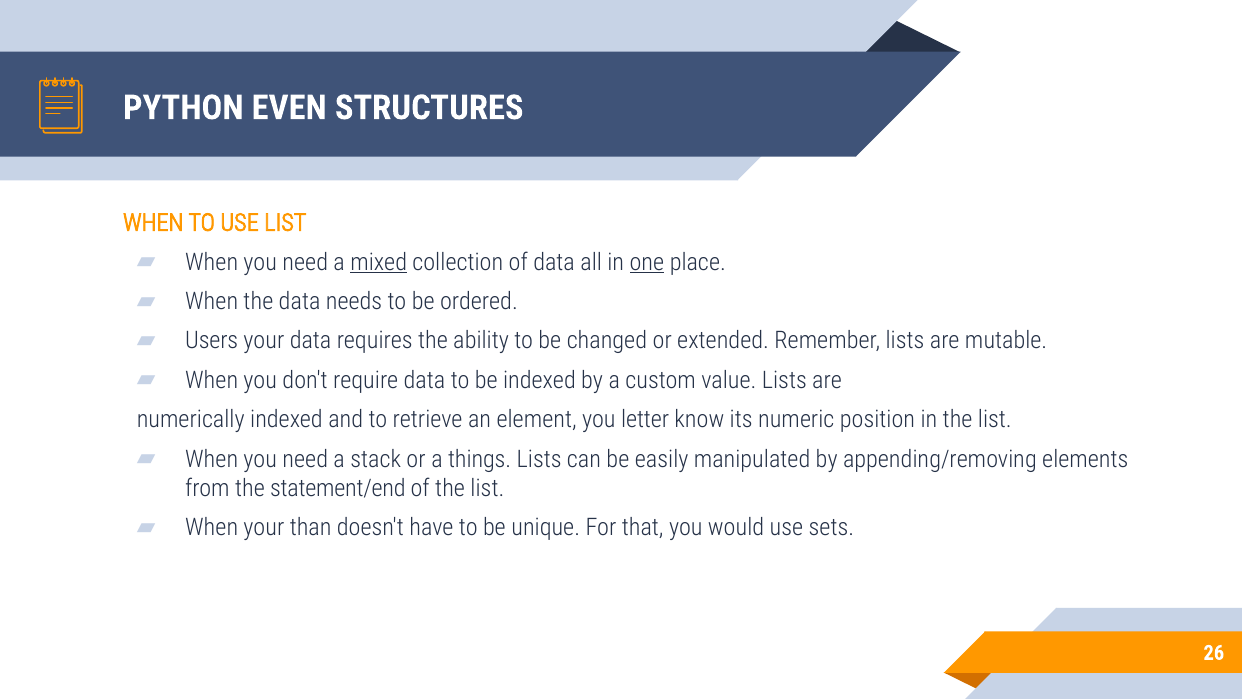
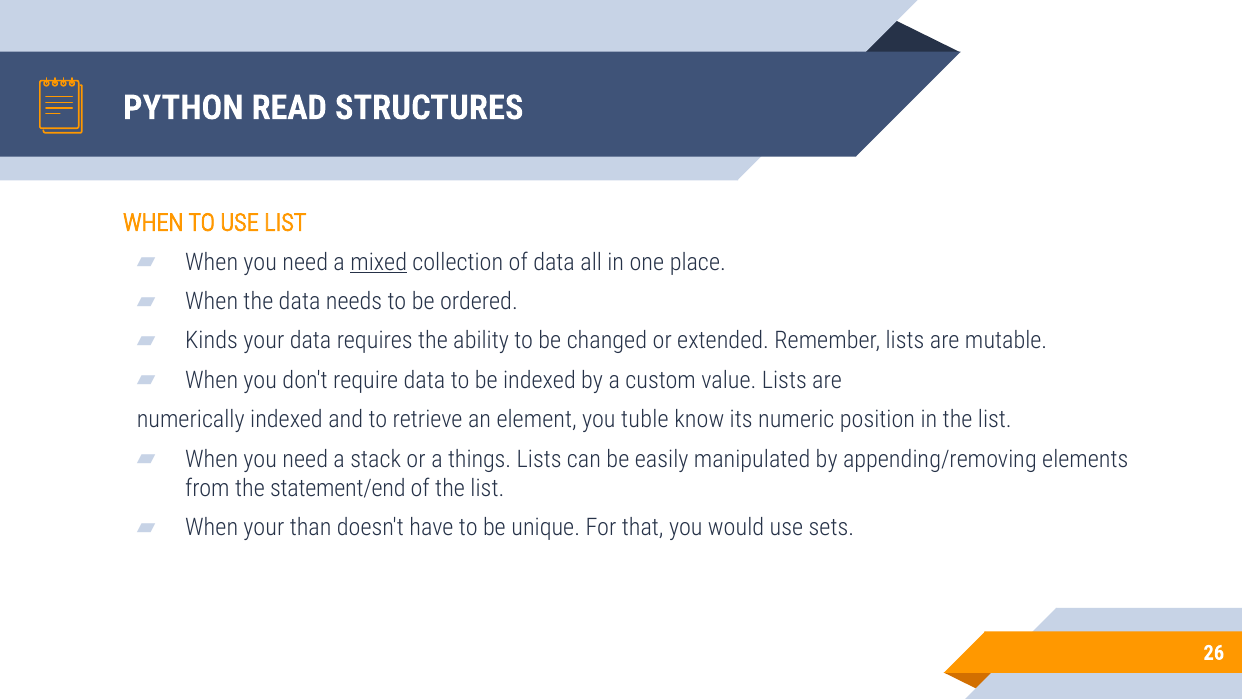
EVEN: EVEN -> READ
one underline: present -> none
Users: Users -> Kinds
letter: letter -> tuble
